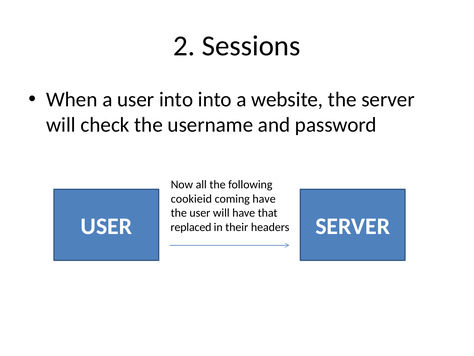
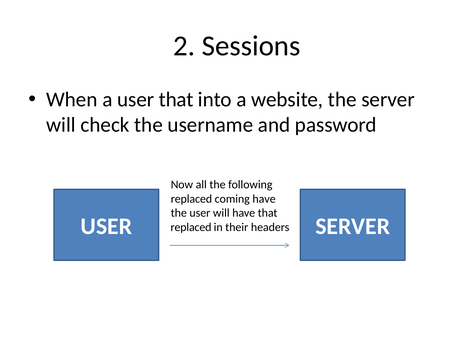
user into: into -> that
cookieid at (191, 198): cookieid -> replaced
